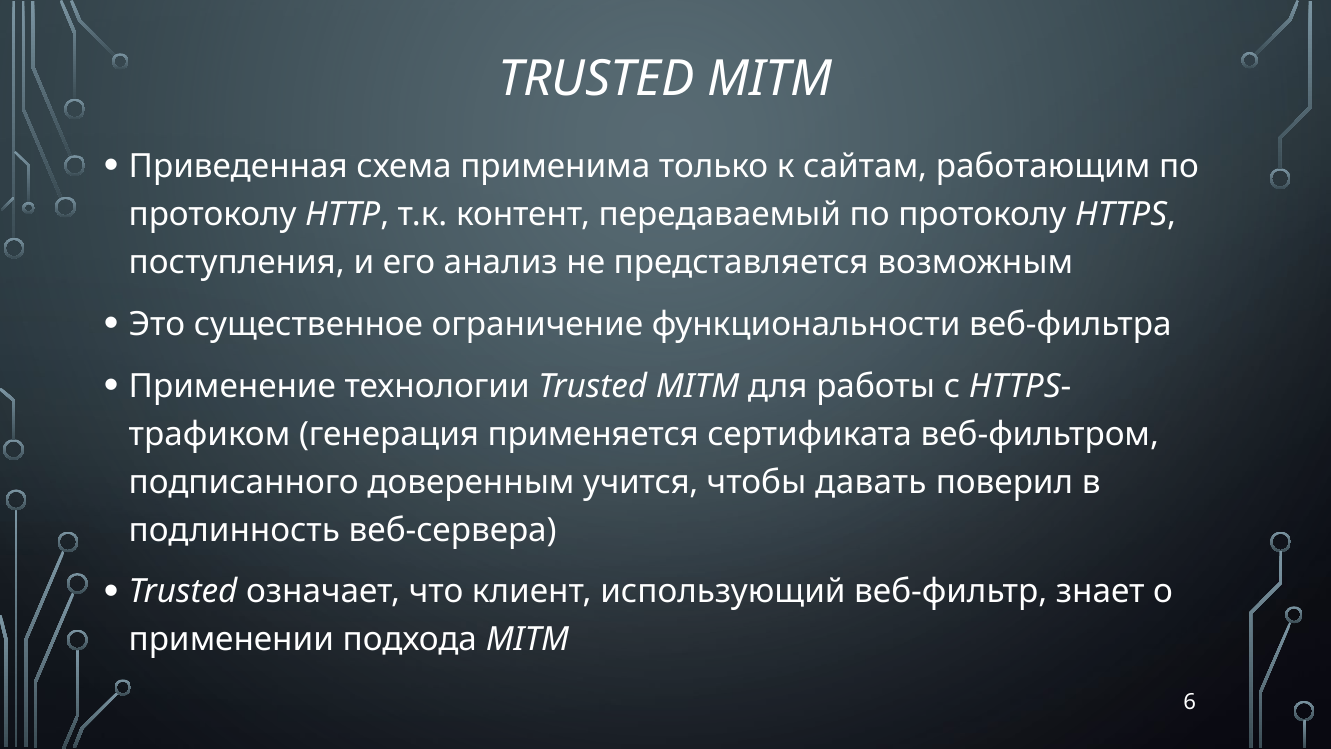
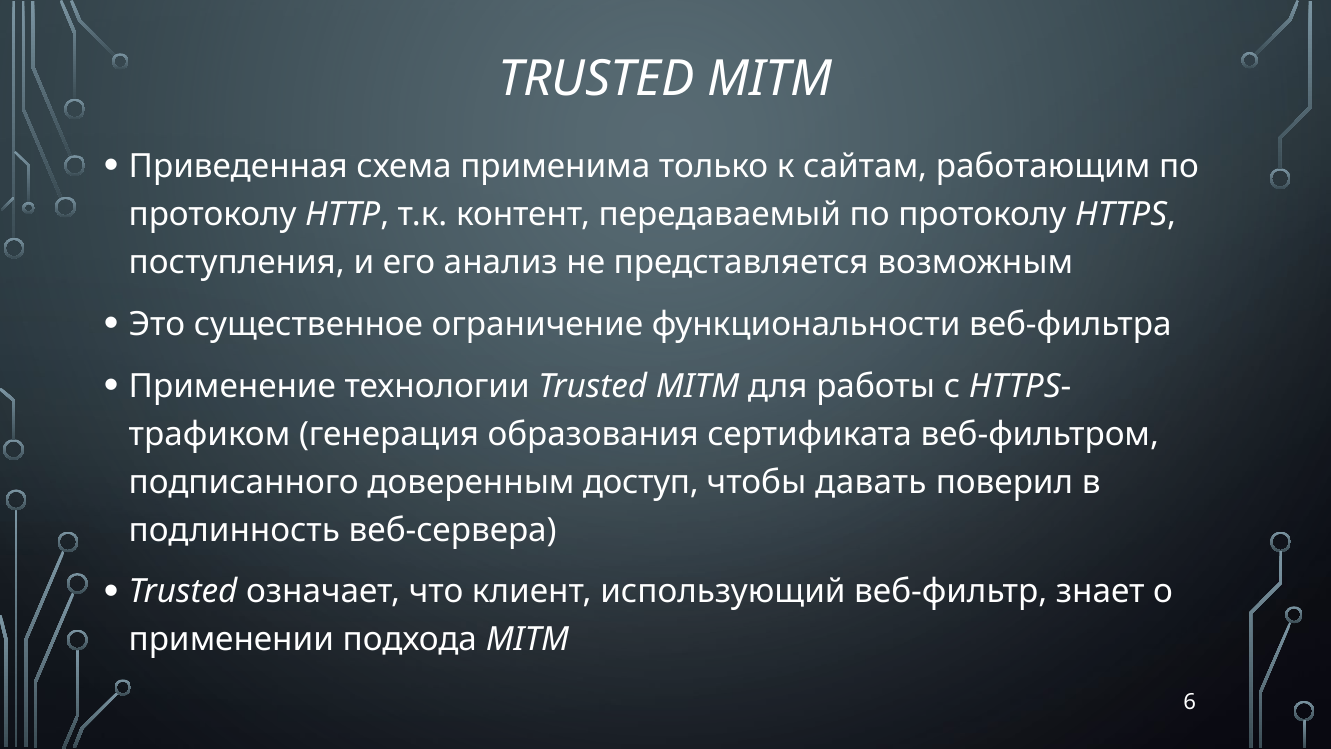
применяется: применяется -> образования
учится: учится -> доступ
